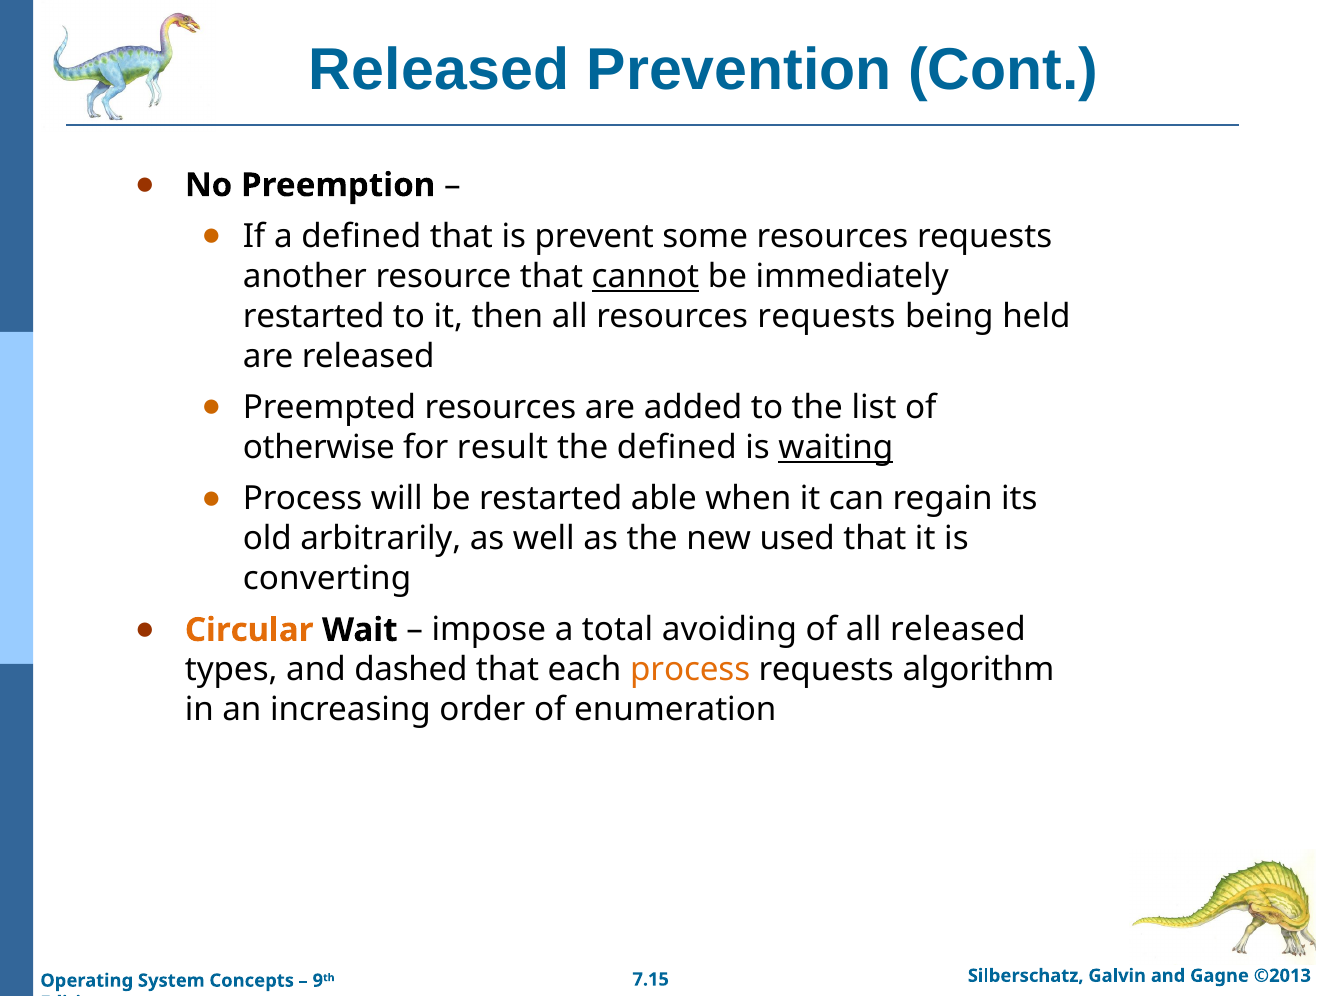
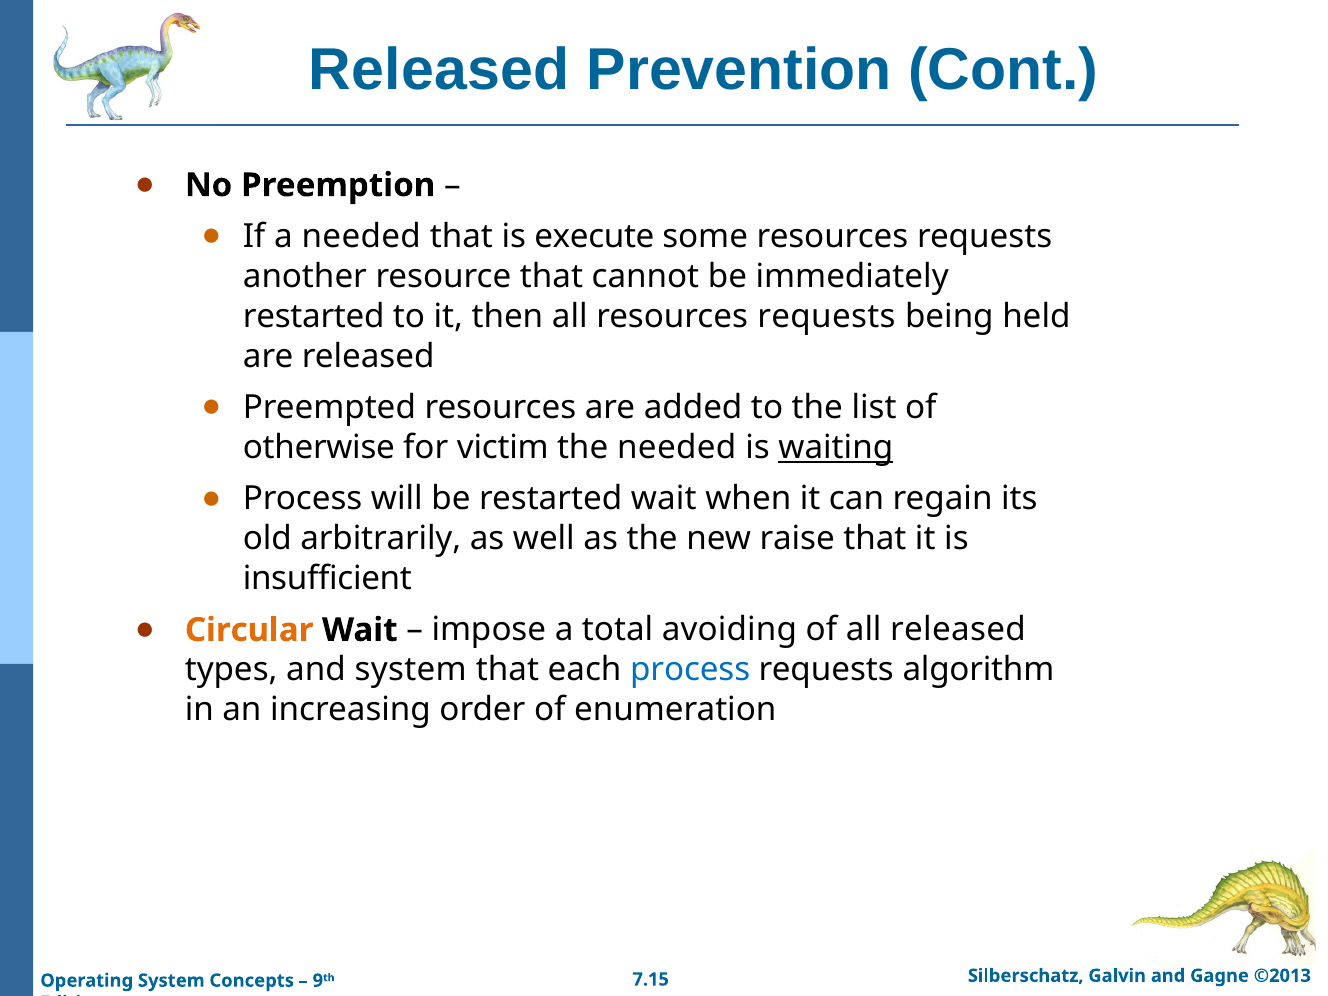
a defined: defined -> needed
prevent: prevent -> execute
cannot underline: present -> none
result: result -> victim
the defined: defined -> needed
restarted able: able -> wait
used: used -> raise
converting: converting -> insufficient
and dashed: dashed -> system
process at (690, 670) colour: orange -> blue
